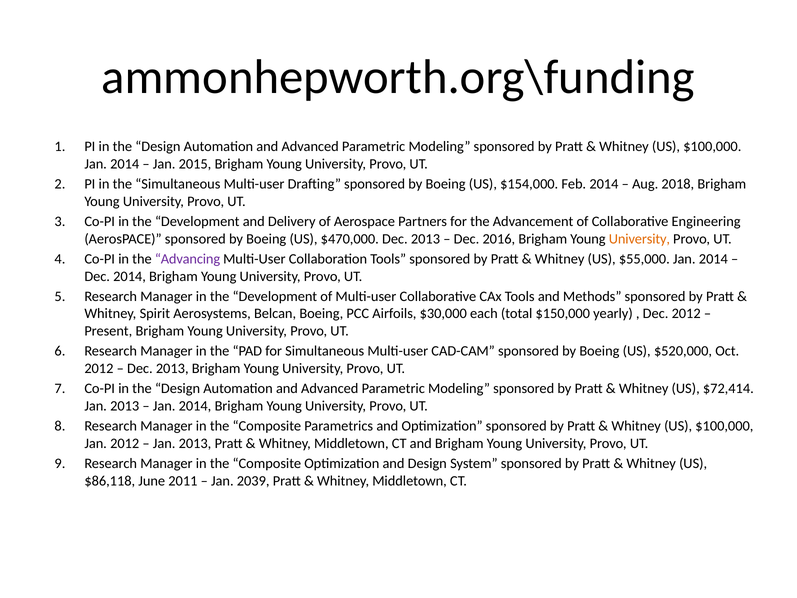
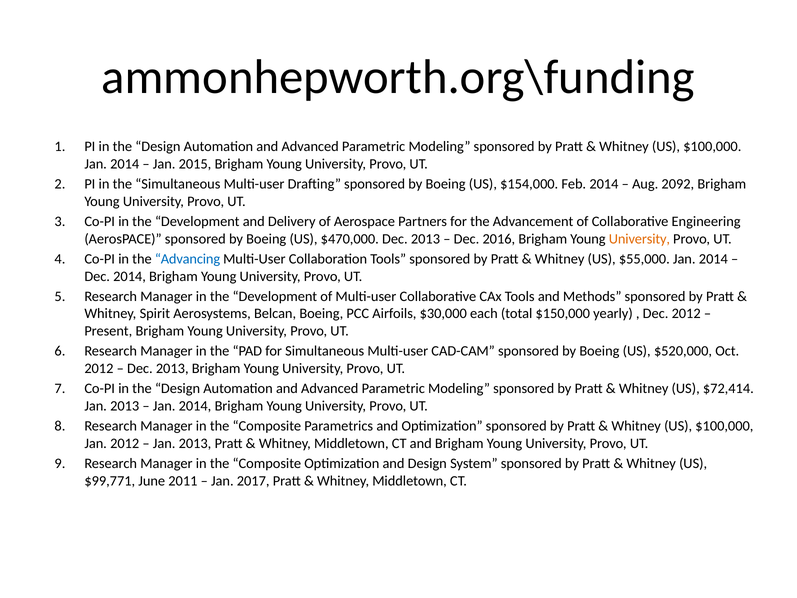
2018: 2018 -> 2092
Advancing colour: purple -> blue
$86,118: $86,118 -> $99,771
2039: 2039 -> 2017
